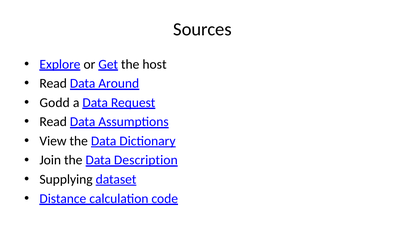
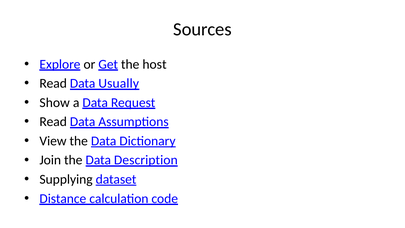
Around: Around -> Usually
Godd: Godd -> Show
